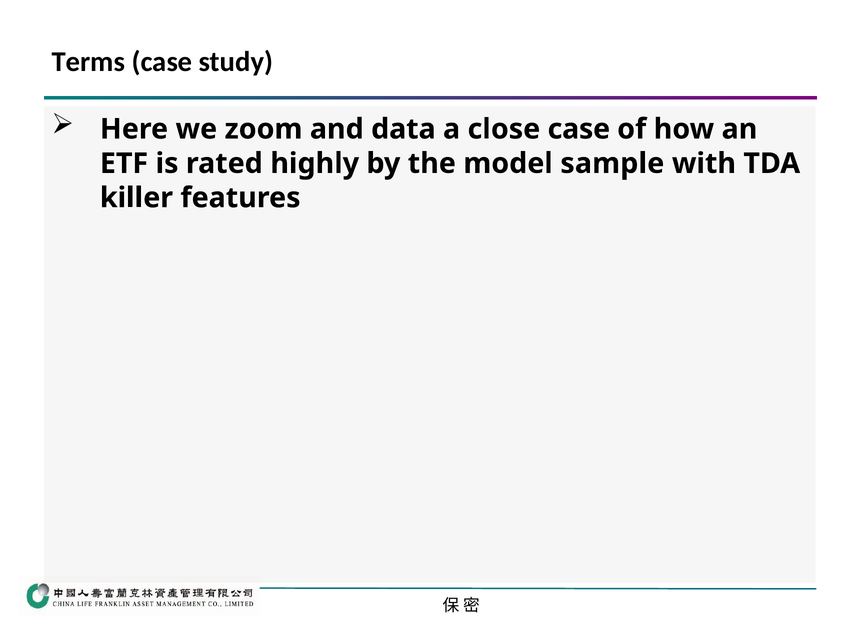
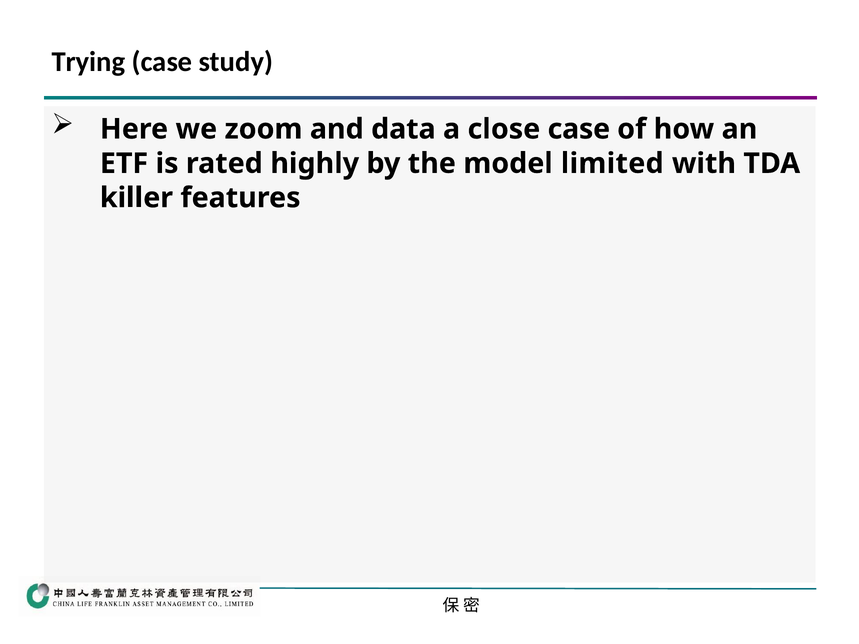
Terms: Terms -> Trying
sample: sample -> limited
